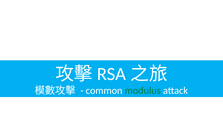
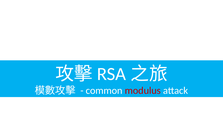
modulus colour: green -> red
